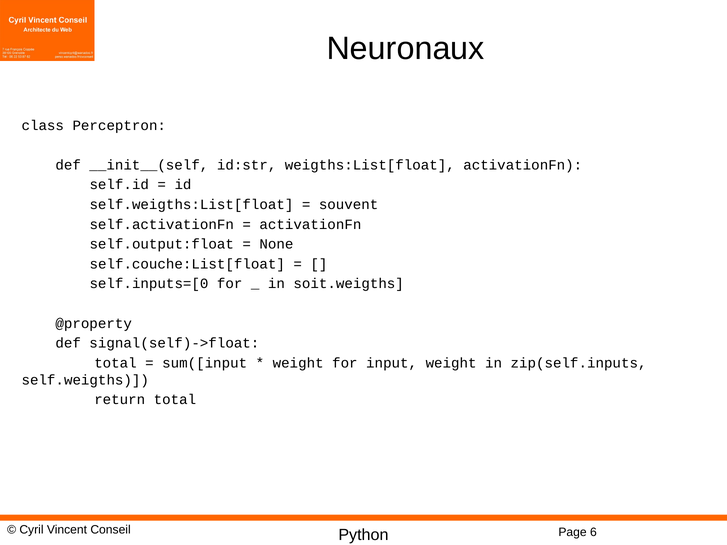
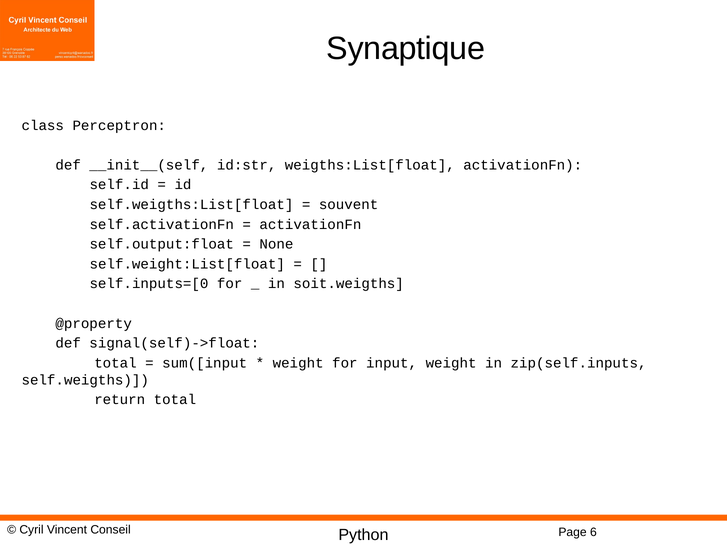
Neuronaux: Neuronaux -> Synaptique
self.couche:List[float: self.couche:List[float -> self.weight:List[float
